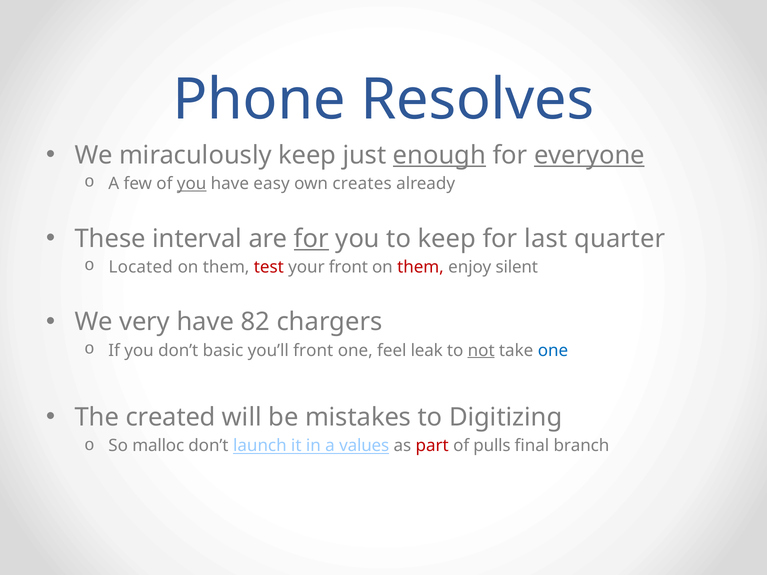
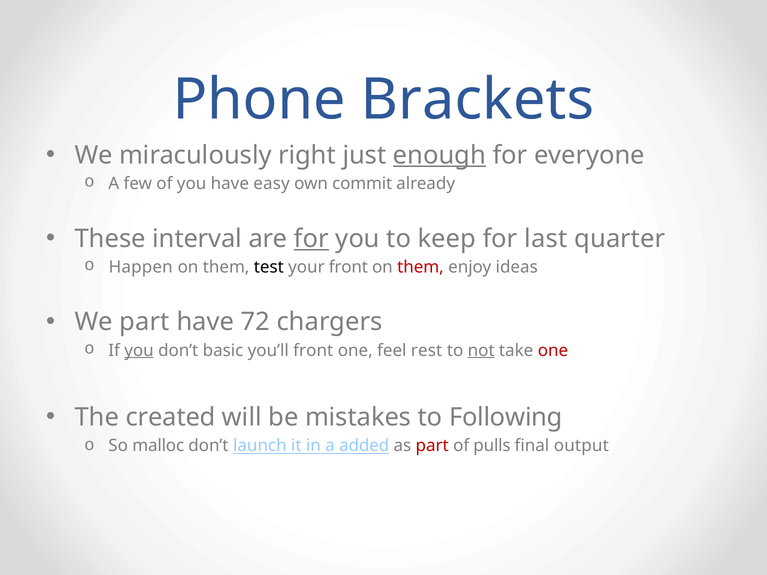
Resolves: Resolves -> Brackets
miraculously keep: keep -> right
everyone underline: present -> none
you at (192, 184) underline: present -> none
creates: creates -> commit
Located: Located -> Happen
test colour: red -> black
silent: silent -> ideas
We very: very -> part
82: 82 -> 72
you at (139, 351) underline: none -> present
leak: leak -> rest
one at (553, 351) colour: blue -> red
Digitizing: Digitizing -> Following
values: values -> added
branch: branch -> output
